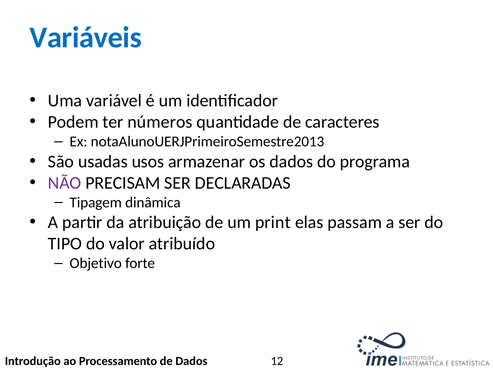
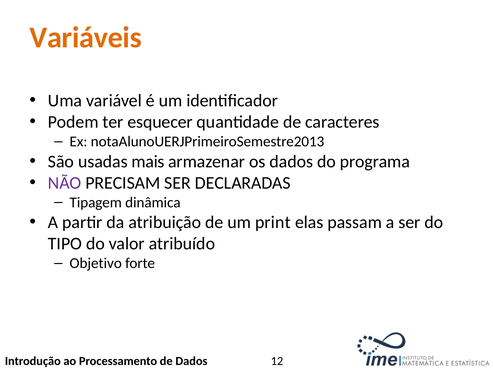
Variáveis colour: blue -> orange
números: números -> esquecer
usos: usos -> mais
